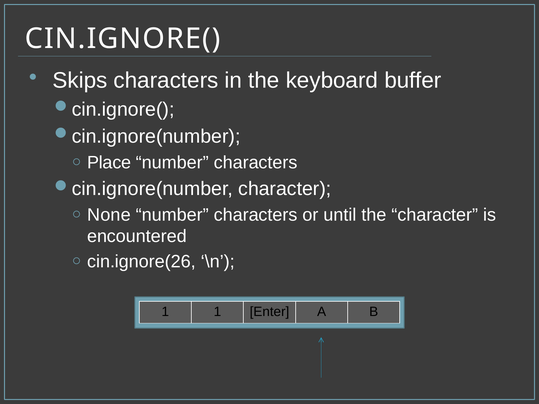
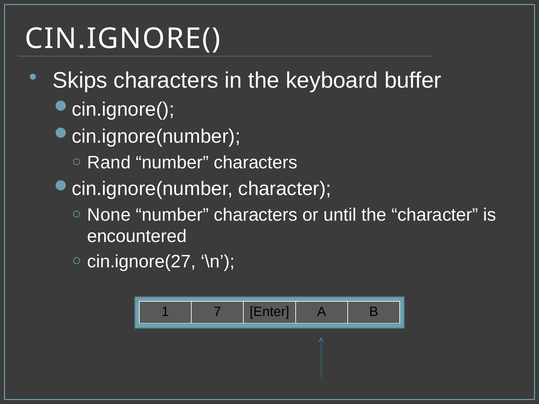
Place: Place -> Rand
cin.ignore(26: cin.ignore(26 -> cin.ignore(27
1 1: 1 -> 7
